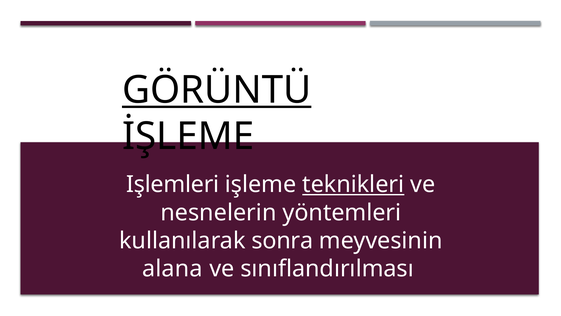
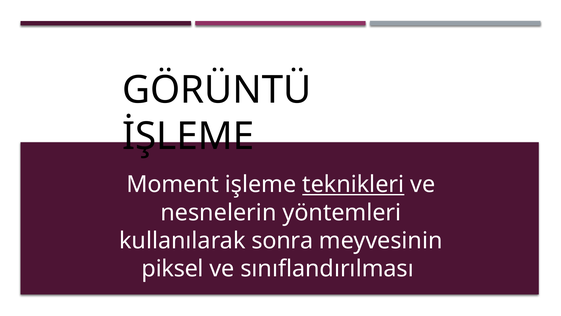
GÖRÜNTÜ underline: present -> none
Işlemleri: Işlemleri -> Moment
alana: alana -> piksel
